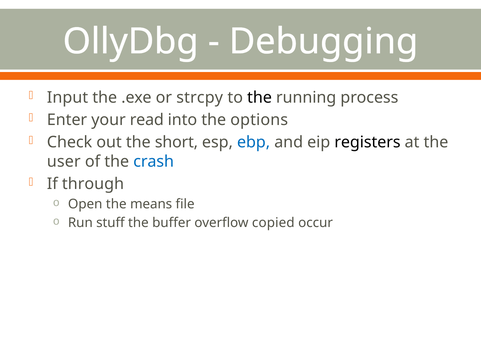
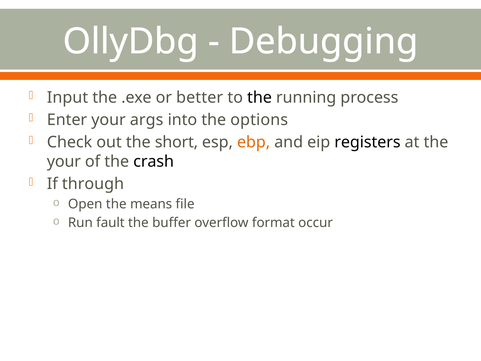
strcpy: strcpy -> better
read: read -> args
ebp colour: blue -> orange
user at (64, 161): user -> your
crash colour: blue -> black
stuff: stuff -> fault
copied: copied -> format
